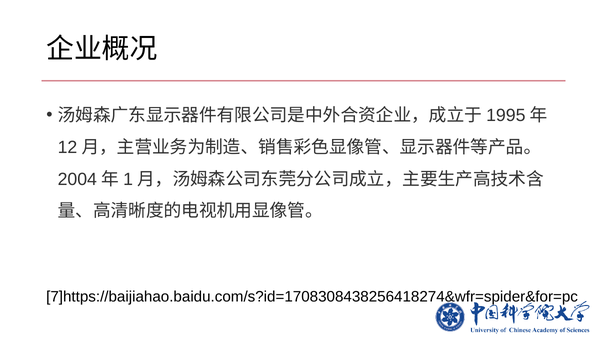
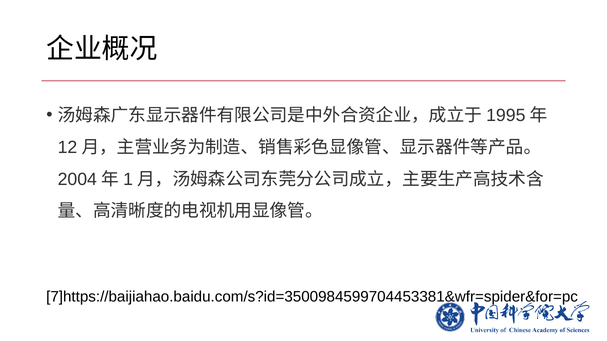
7]https://baijiahao.baidu.com/s?id=1708308438256418274&wfr=spider&for=pc: 7]https://baijiahao.baidu.com/s?id=1708308438256418274&wfr=spider&for=pc -> 7]https://baijiahao.baidu.com/s?id=3500984599704453381&wfr=spider&for=pc
